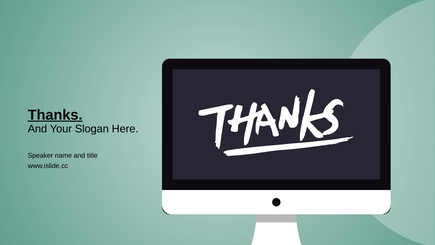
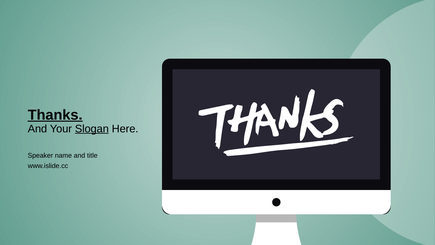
Slogan underline: none -> present
